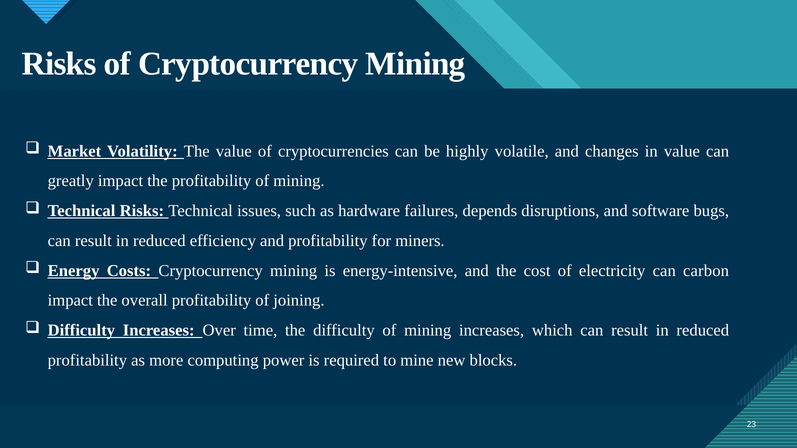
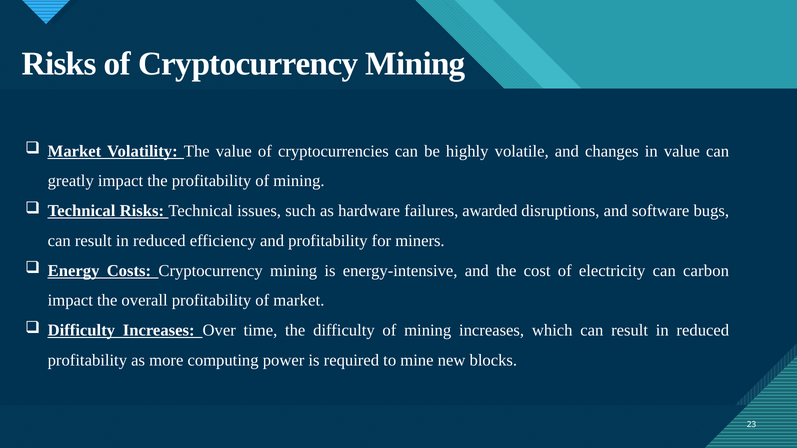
depends: depends -> awarded
of joining: joining -> market
